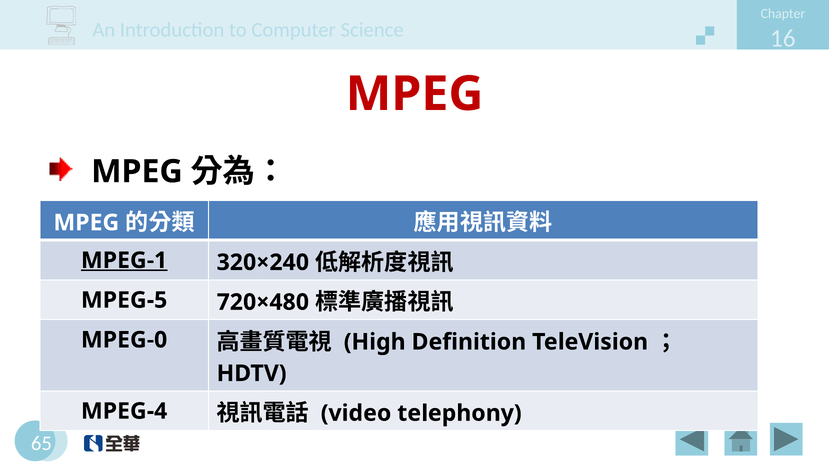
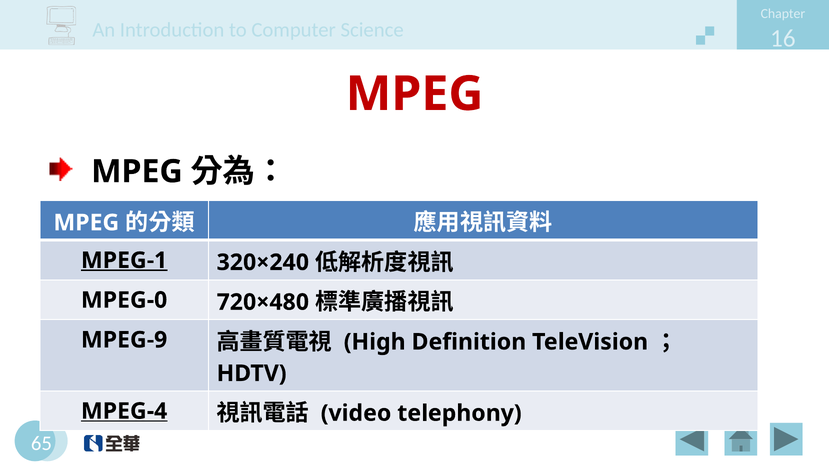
MPEG-5: MPEG-5 -> MPEG-0
MPEG-0: MPEG-0 -> MPEG-9
MPEG-4 underline: none -> present
